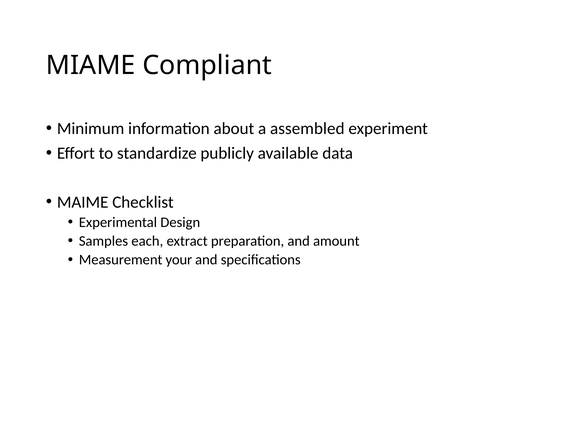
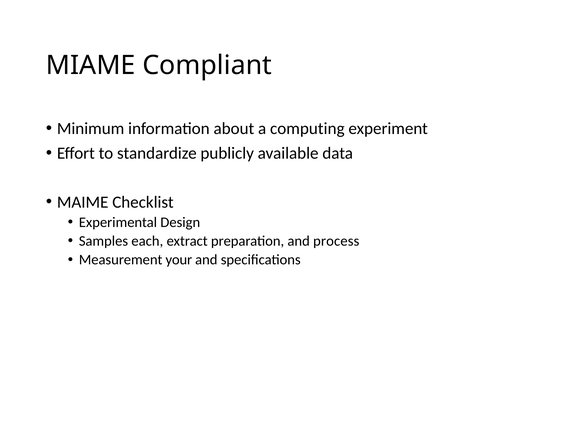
assembled: assembled -> computing
amount: amount -> process
